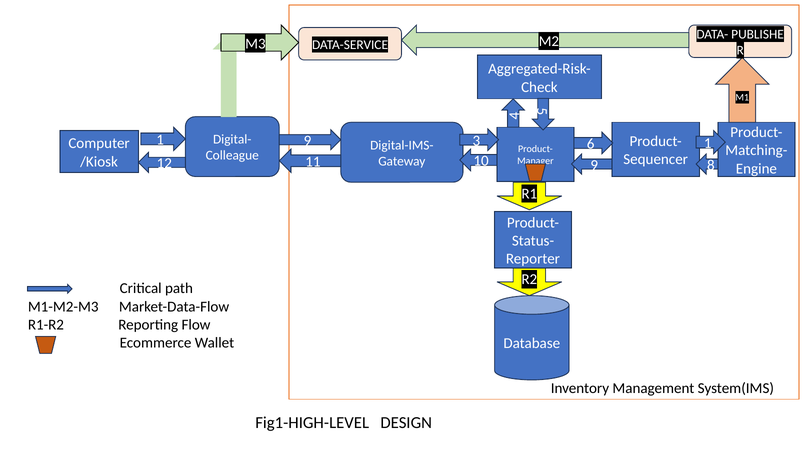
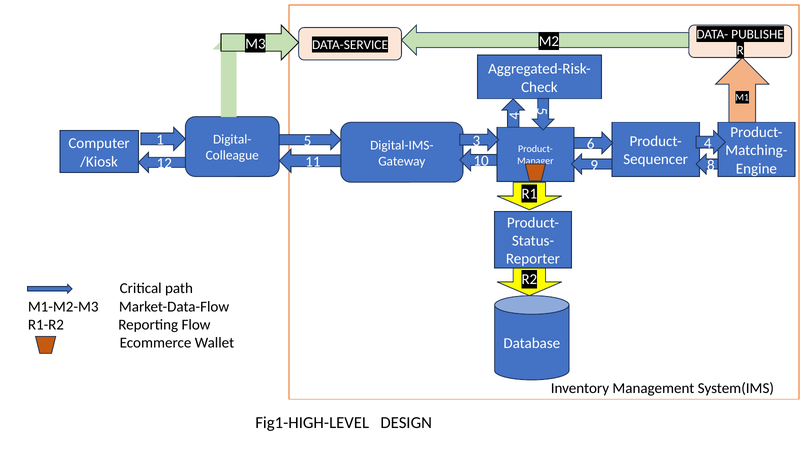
1 9: 9 -> 5
6 1: 1 -> 4
